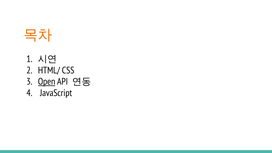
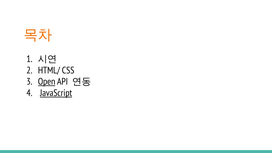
JavaScript underline: none -> present
